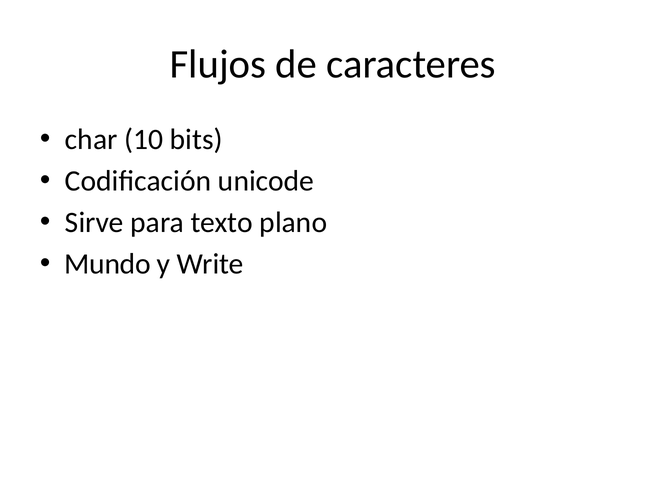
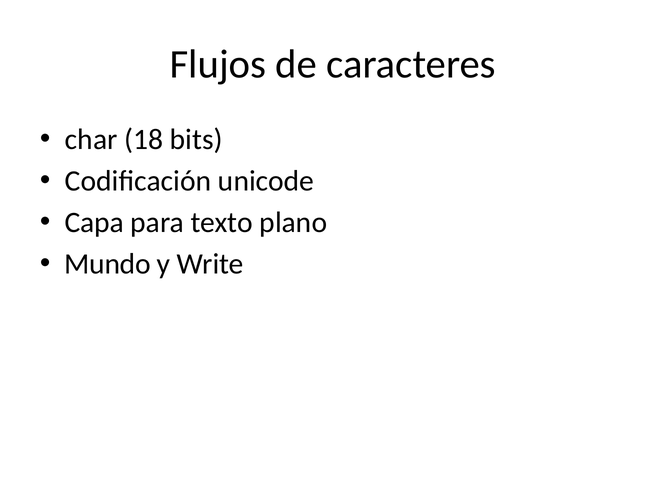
10: 10 -> 18
Sirve: Sirve -> Capa
